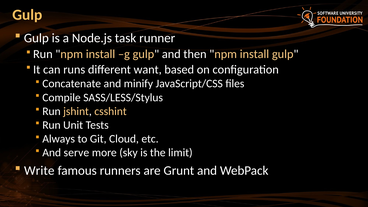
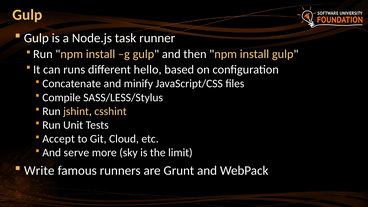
want: want -> hello
Always: Always -> Accept
